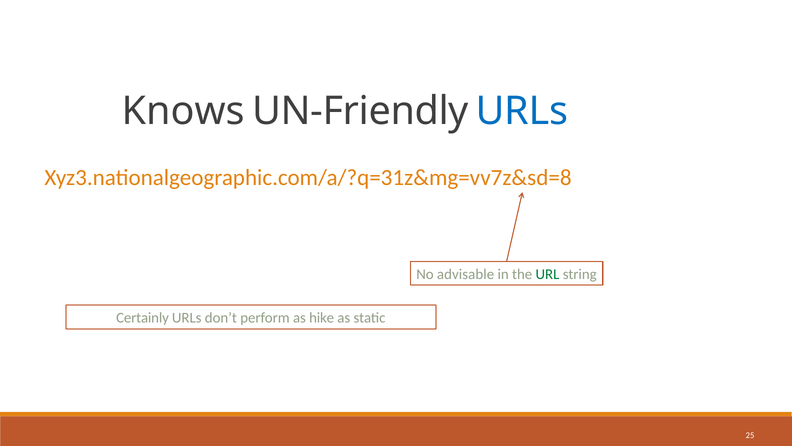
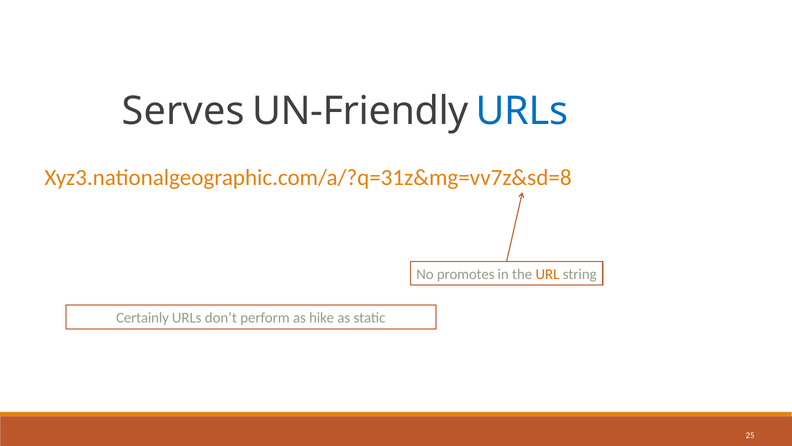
Knows: Knows -> Serves
advisable: advisable -> promotes
URL colour: green -> orange
